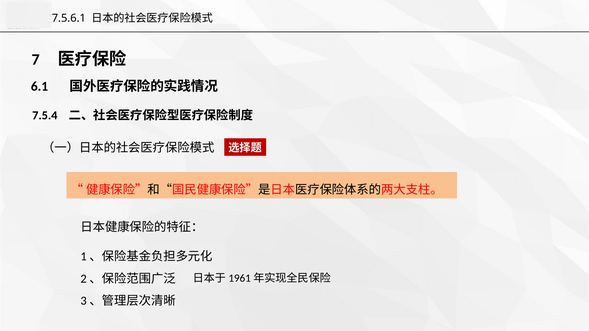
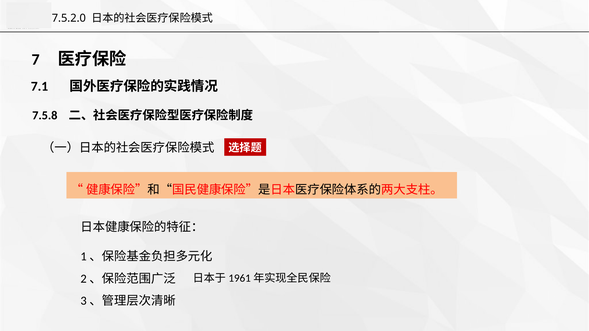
7.5.6.1: 7.5.6.1 -> 7.5.2.0
6.1: 6.1 -> 7.1
7.5.4: 7.5.4 -> 7.5.8
